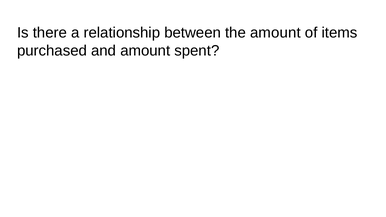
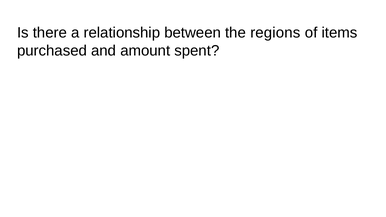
the amount: amount -> regions
